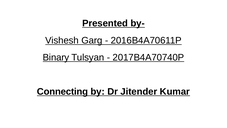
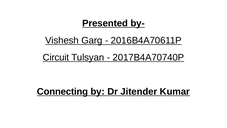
Binary: Binary -> Circuit
